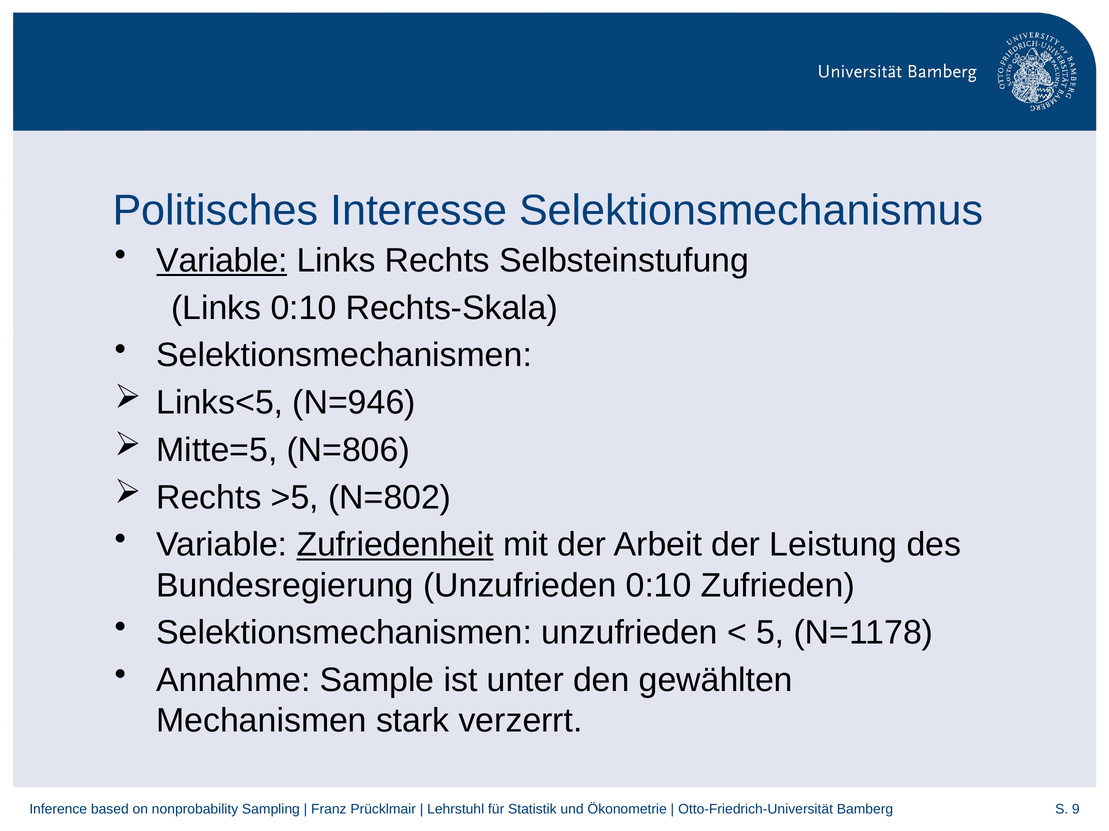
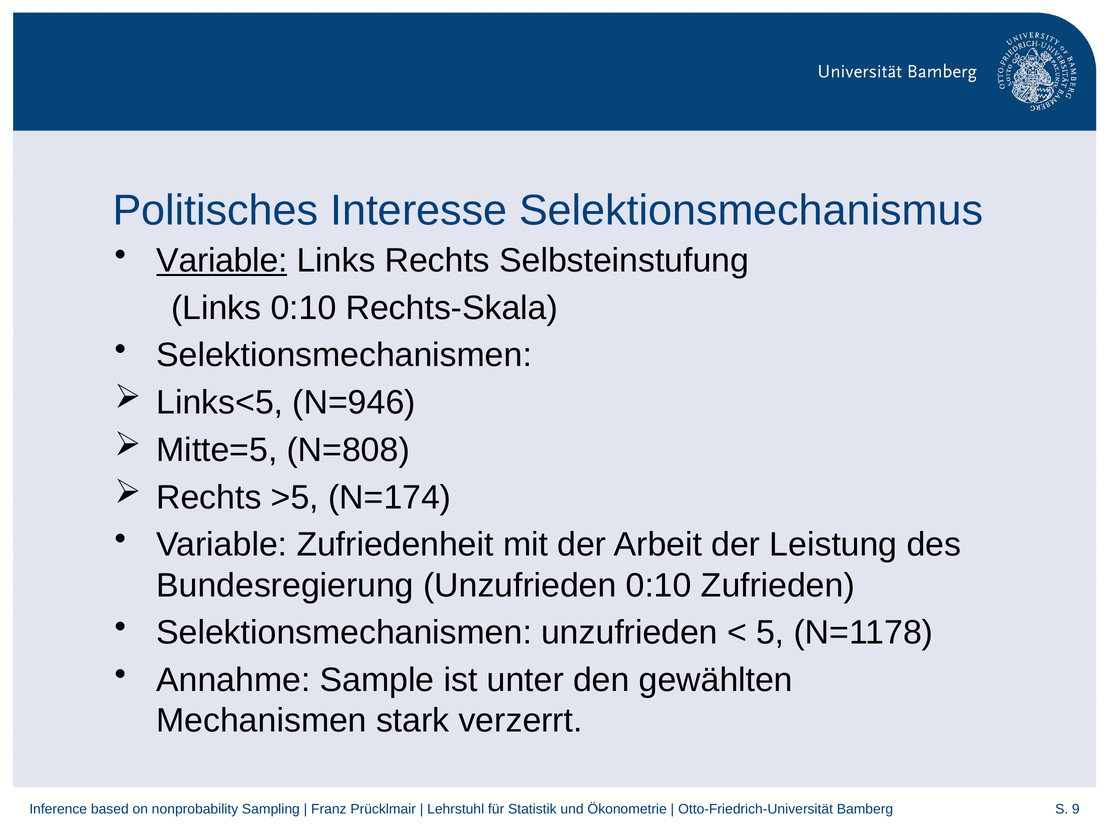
N=806: N=806 -> N=808
N=802: N=802 -> N=174
Zufriedenheit underline: present -> none
